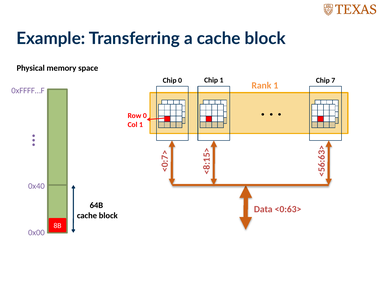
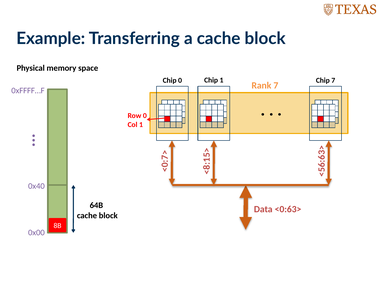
Rank 1: 1 -> 7
